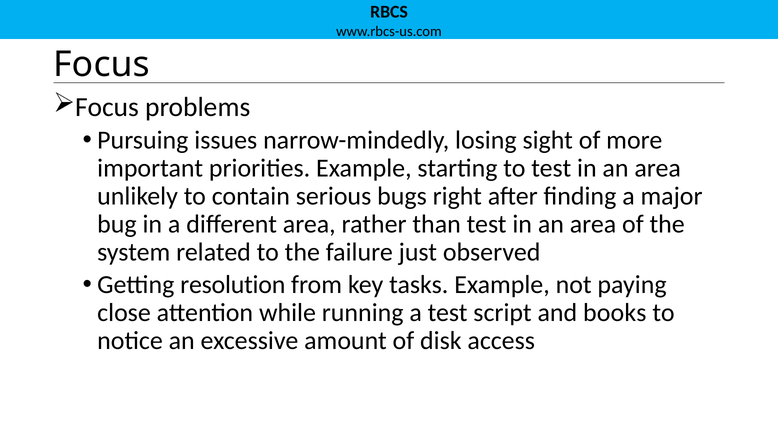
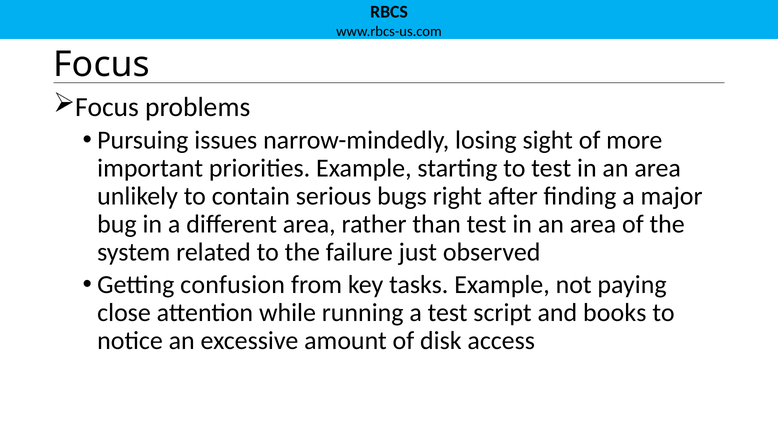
resolution: resolution -> confusion
